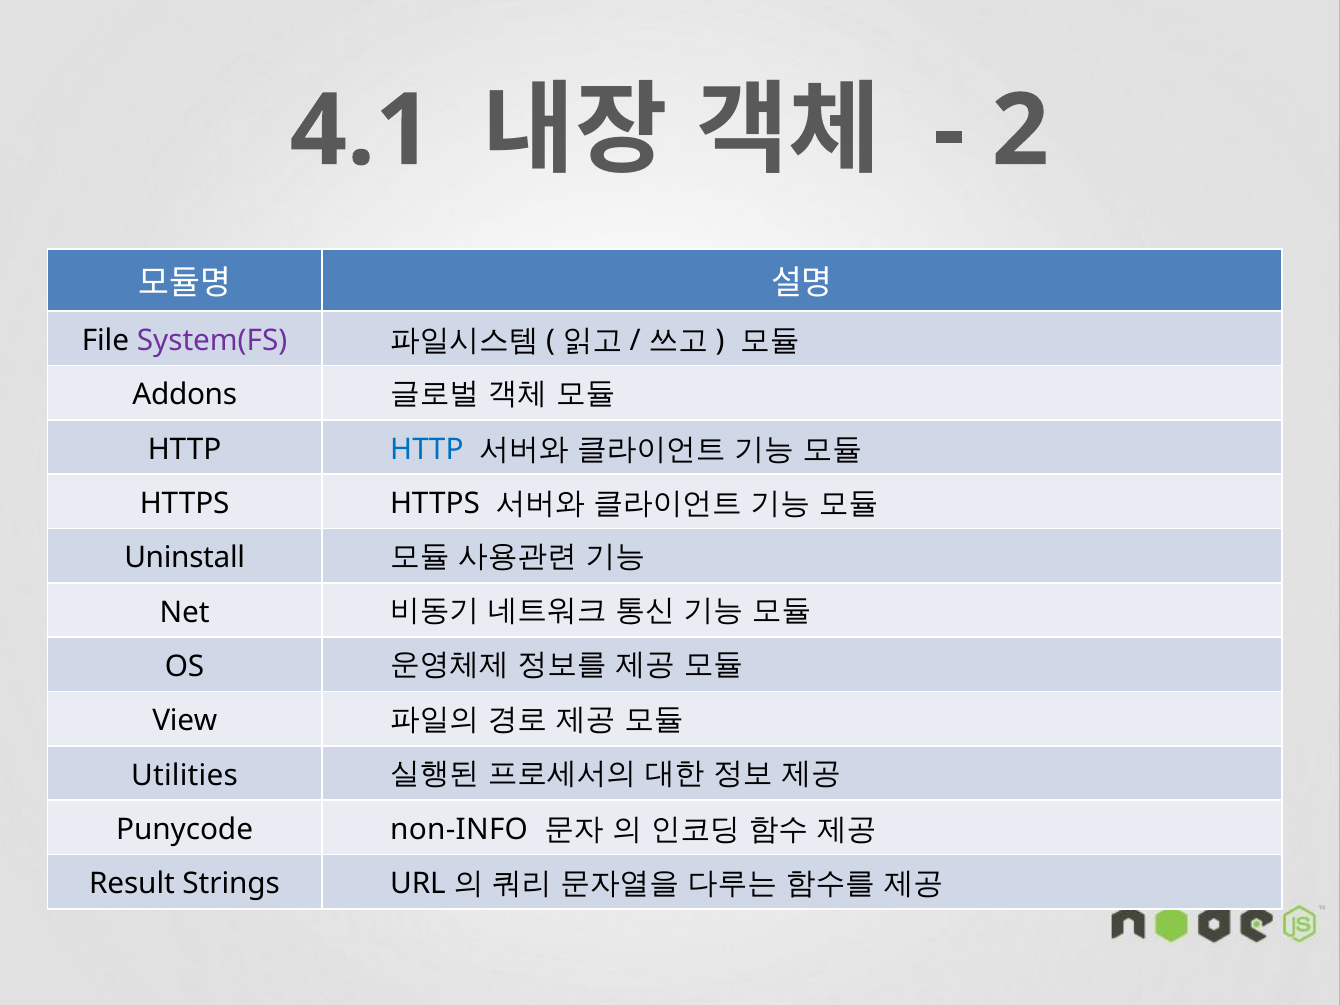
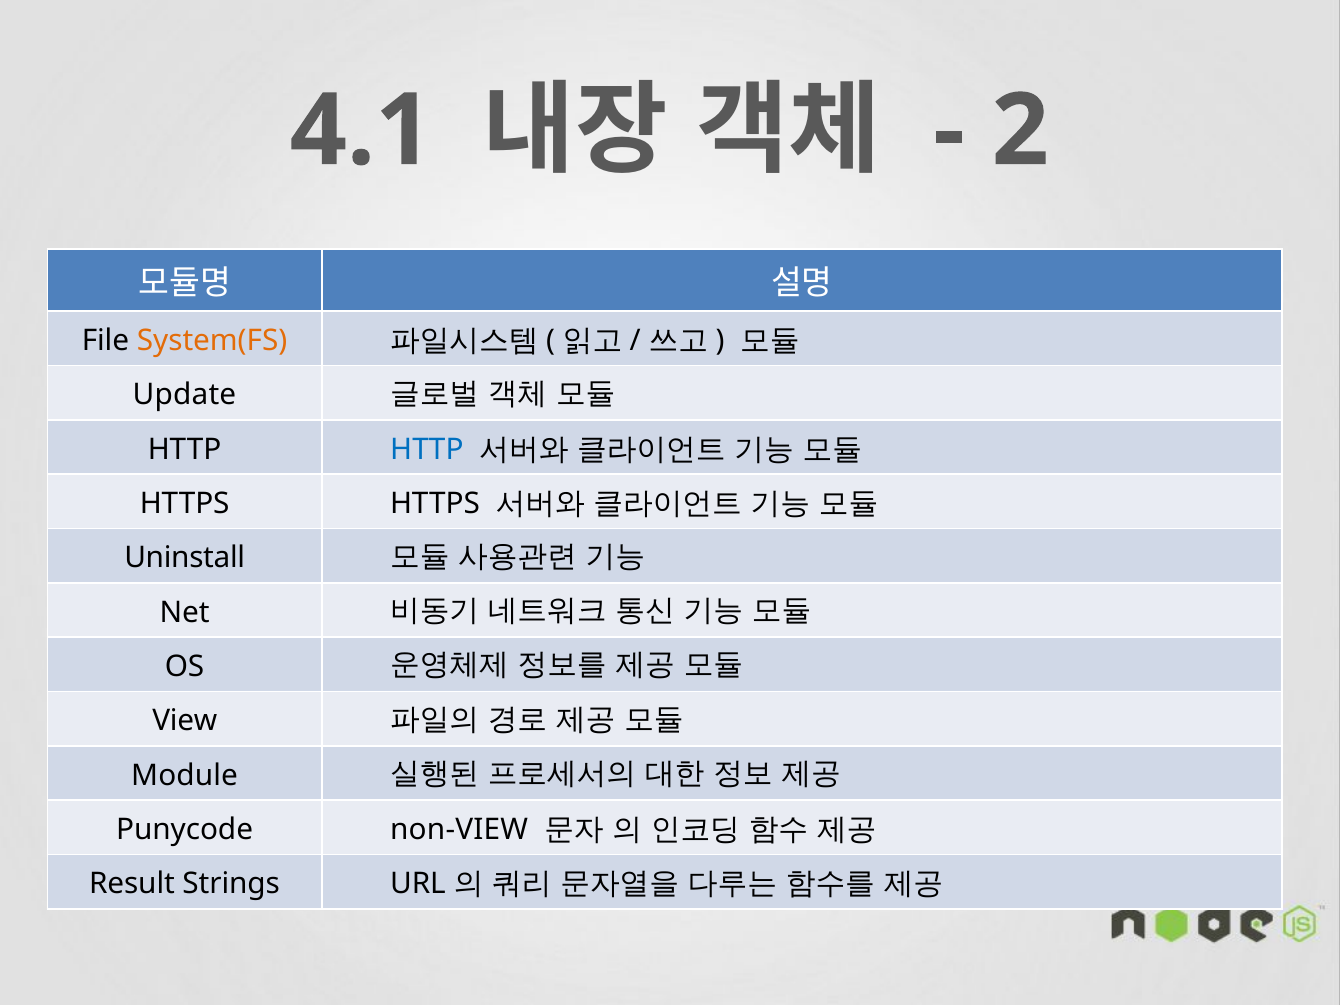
System(FS colour: purple -> orange
Addons: Addons -> Update
Utilities: Utilities -> Module
non-INFO: non-INFO -> non-VIEW
